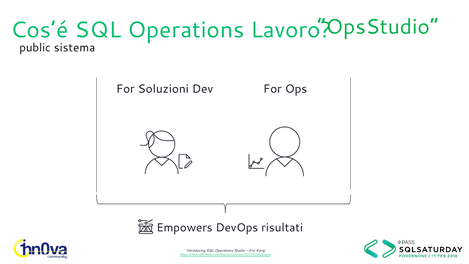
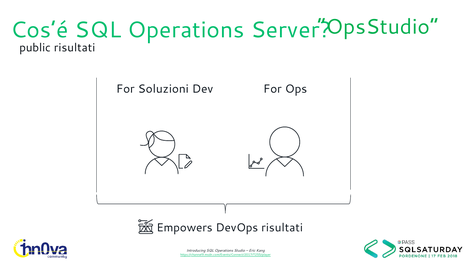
Lavoro: Lavoro -> Server
public sistema: sistema -> risultati
